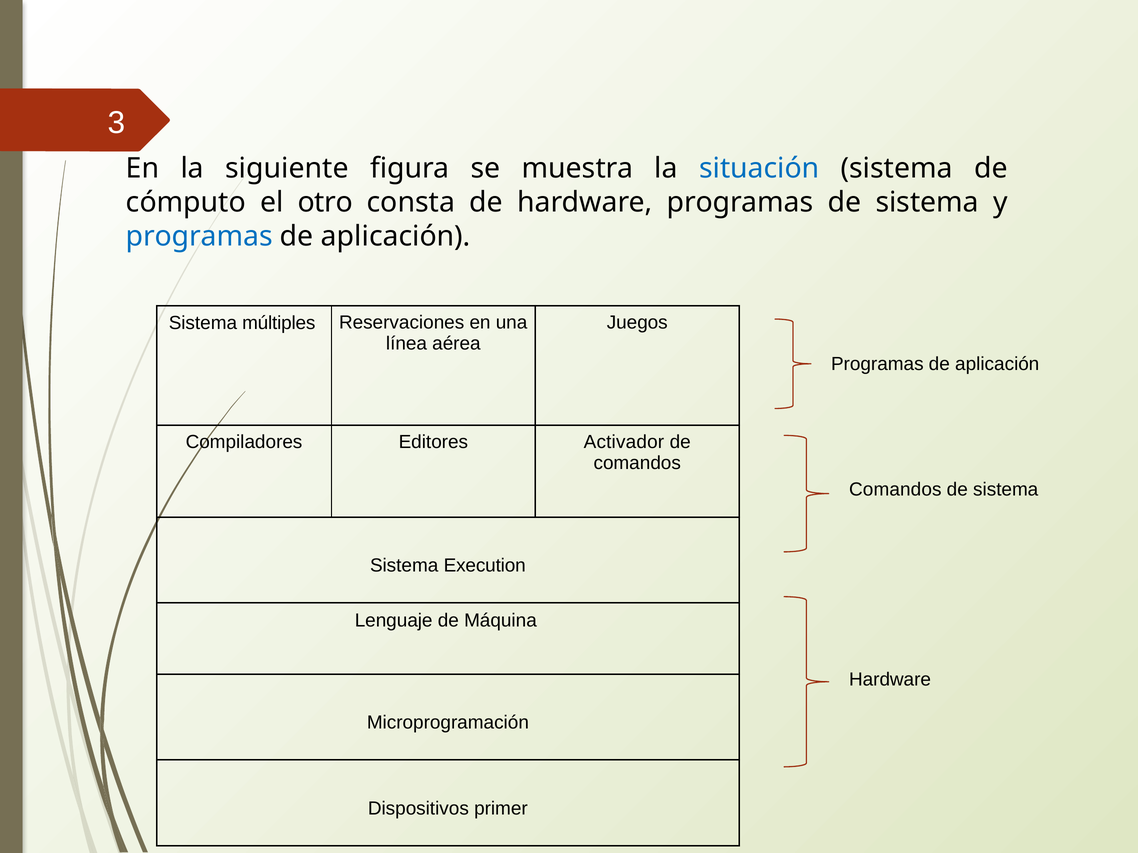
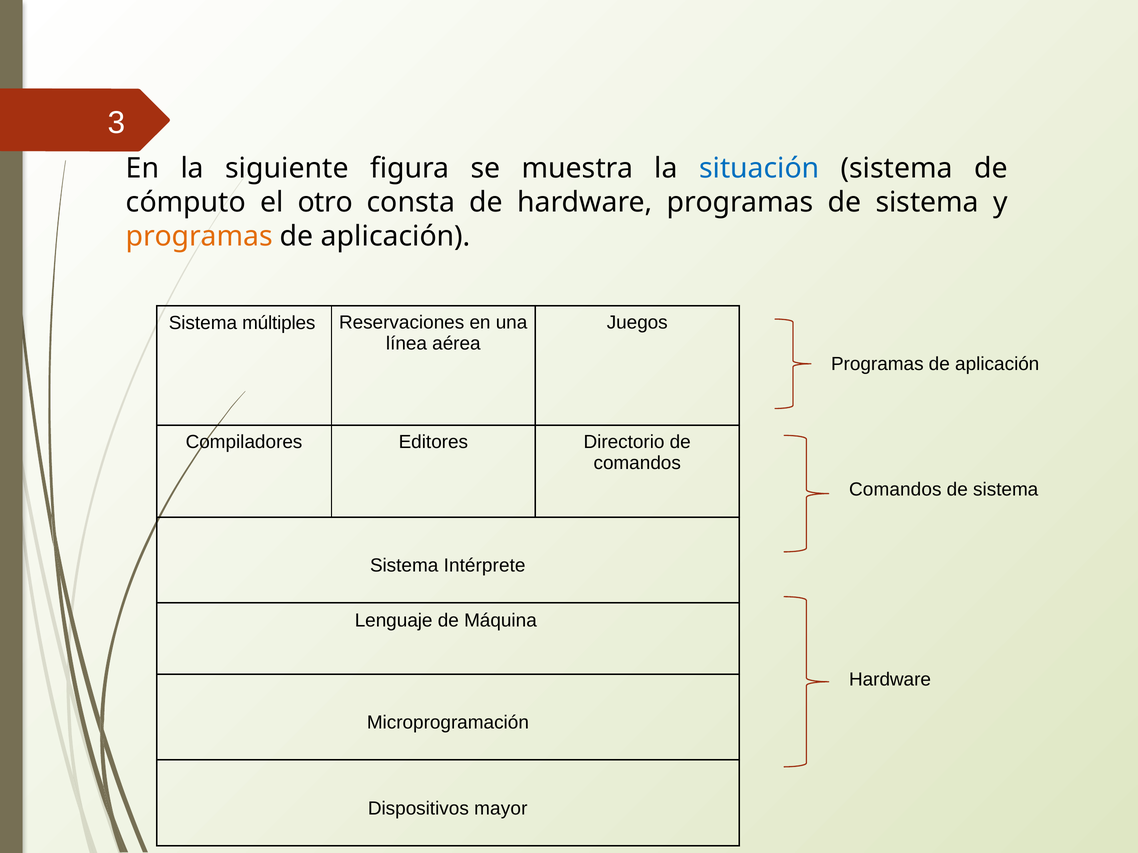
programas at (199, 237) colour: blue -> orange
Activador: Activador -> Directorio
Execution: Execution -> Intérprete
primer: primer -> mayor
